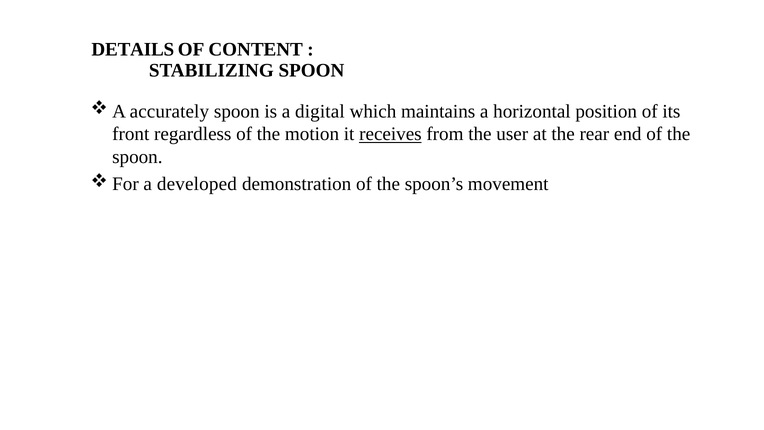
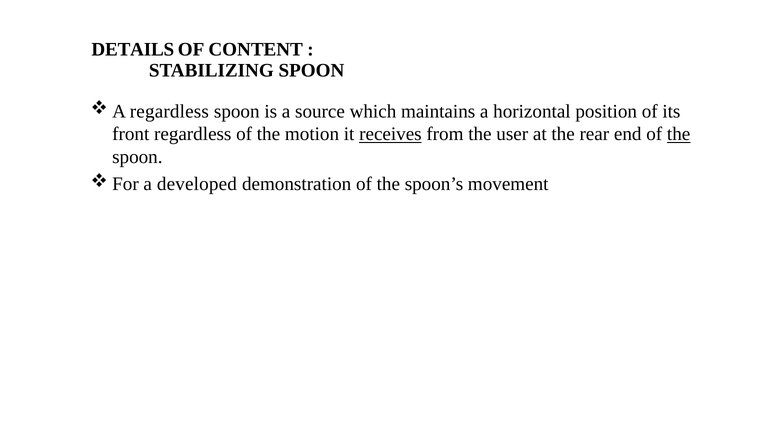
accurately at (169, 111): accurately -> regardless
digital: digital -> source
the at (679, 134) underline: none -> present
